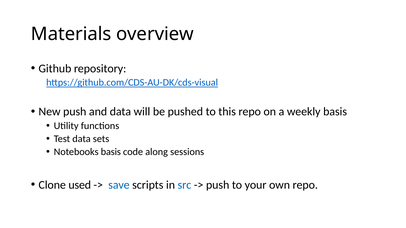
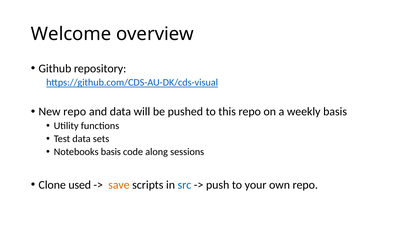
Materials: Materials -> Welcome
New push: push -> repo
save colour: blue -> orange
